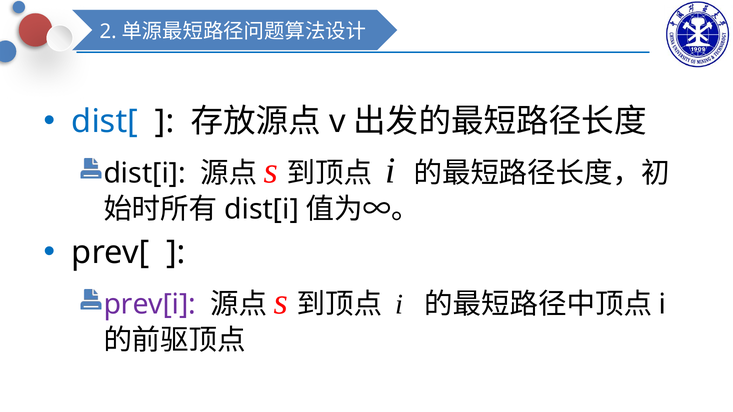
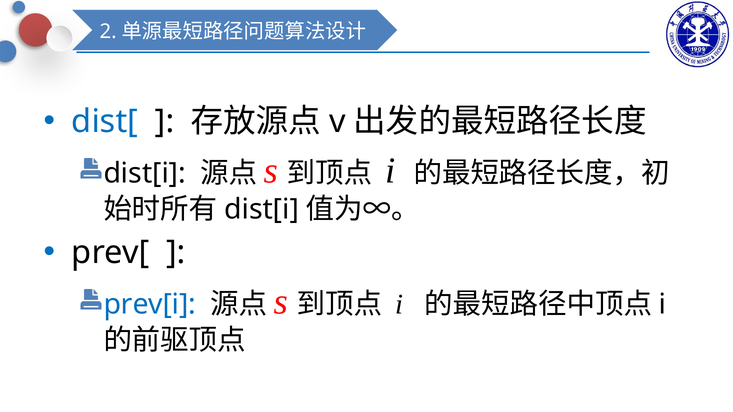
prev[i colour: purple -> blue
